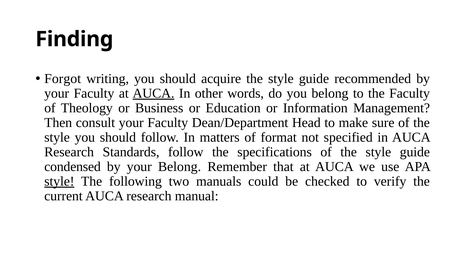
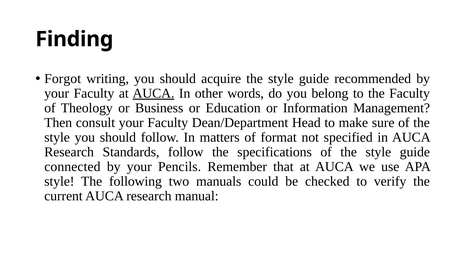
condensed: condensed -> connected
your Belong: Belong -> Pencils
style at (59, 181) underline: present -> none
